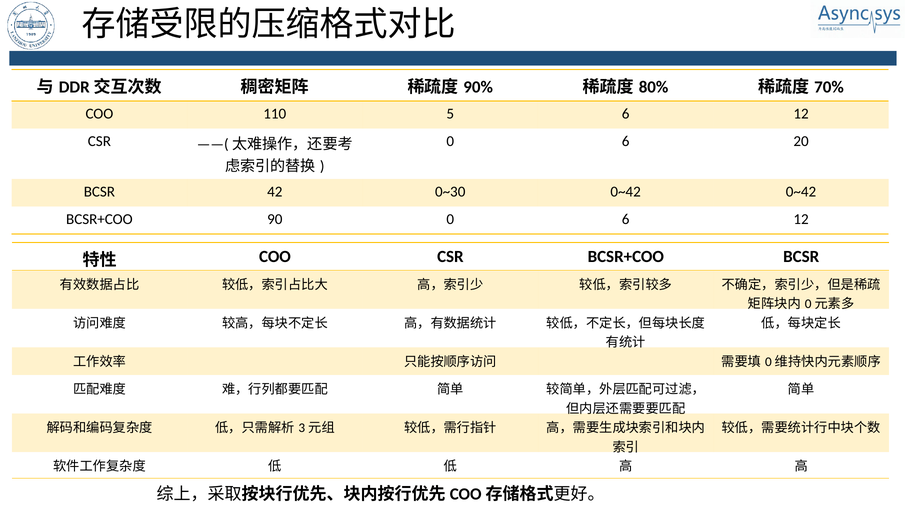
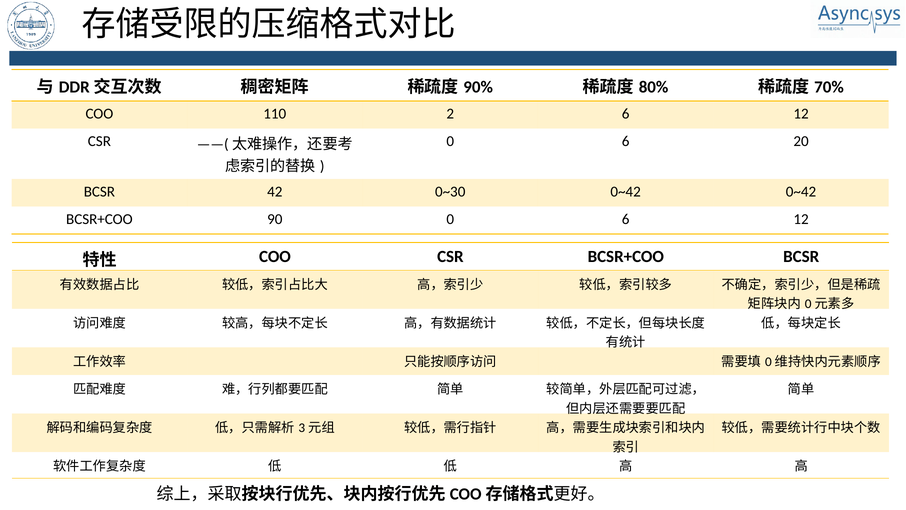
5: 5 -> 2
